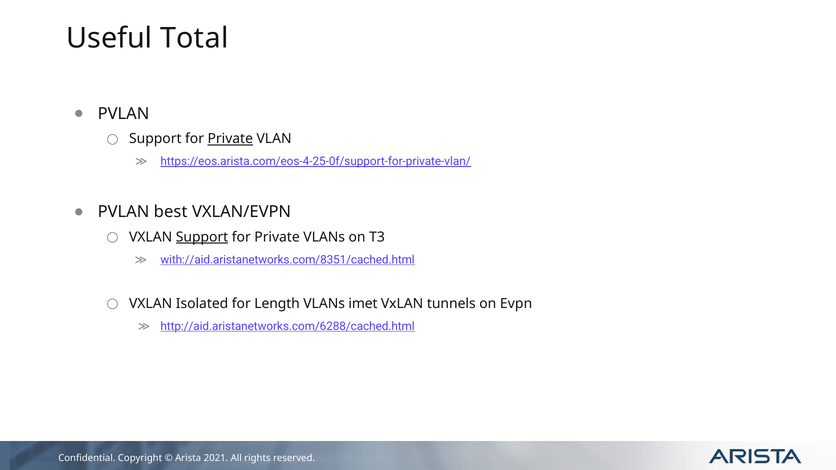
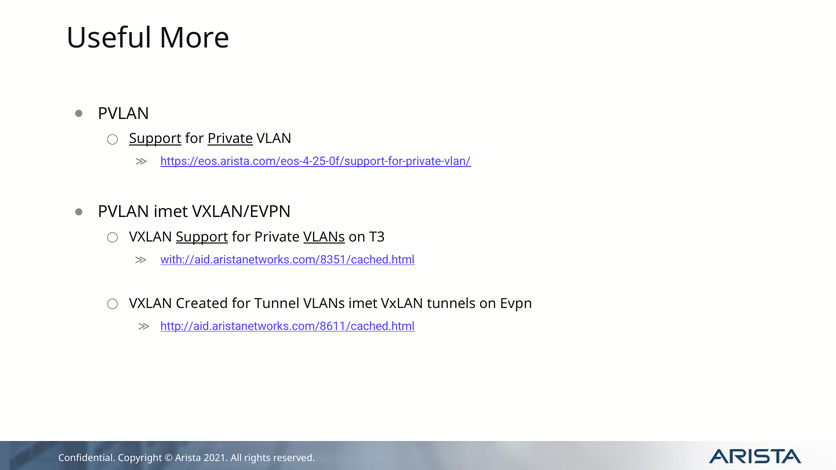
Total: Total -> More
Support at (155, 139) underline: none -> present
PVLAN best: best -> imet
VLANs at (324, 237) underline: none -> present
Isolated: Isolated -> Created
Length: Length -> Tunnel
http://aid.aristanetworks.com/6288/cached.html: http://aid.aristanetworks.com/6288/cached.html -> http://aid.aristanetworks.com/8611/cached.html
